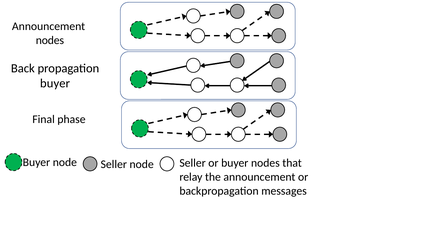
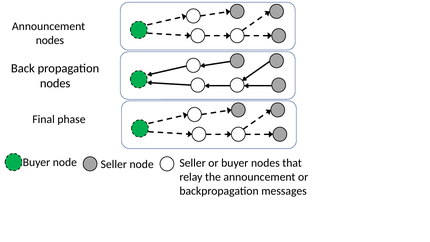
buyer at (55, 83): buyer -> nodes
